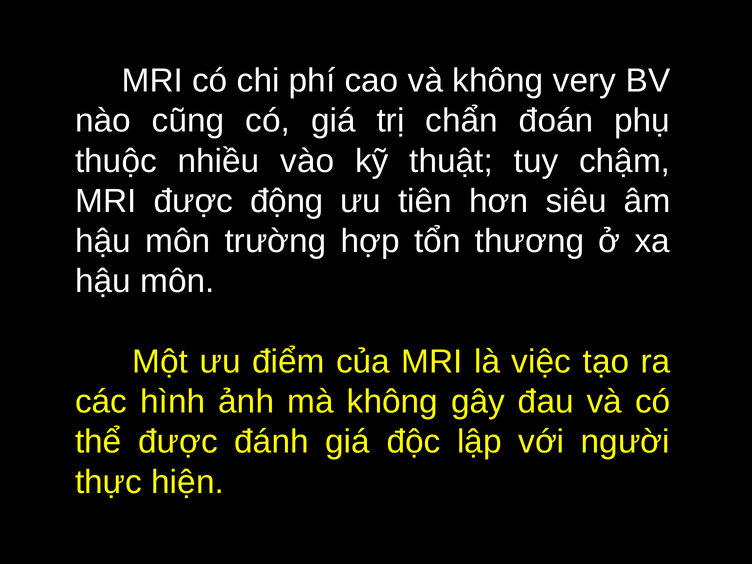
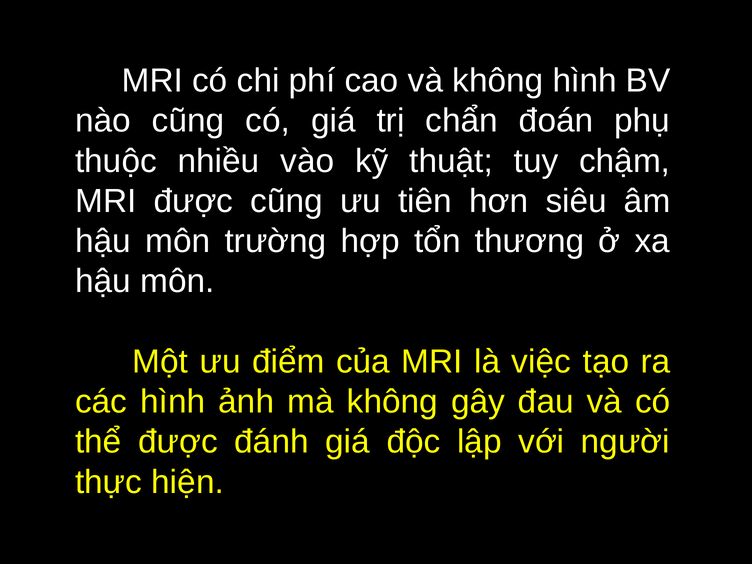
không very: very -> hình
được động: động -> cũng
